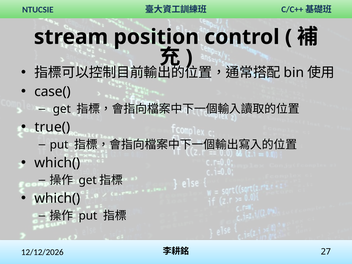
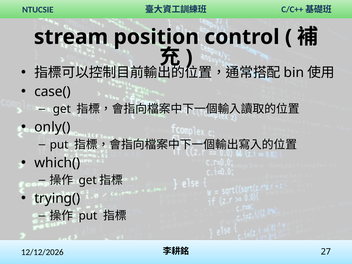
true(: true( -> only(
which( at (57, 198): which( -> trying(
